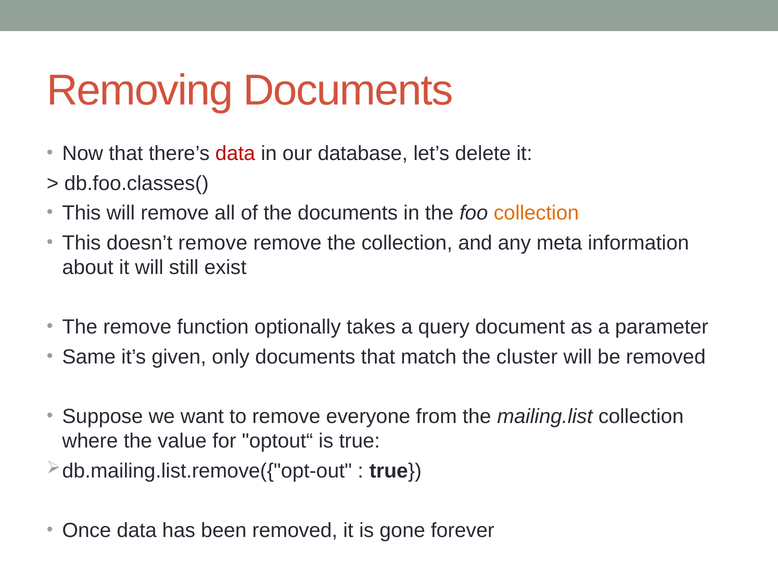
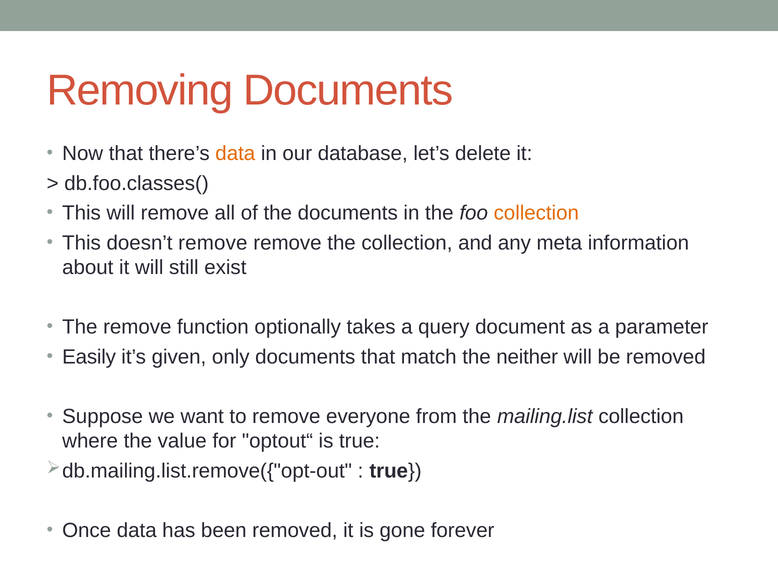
data at (235, 154) colour: red -> orange
Same: Same -> Easily
cluster: cluster -> neither
